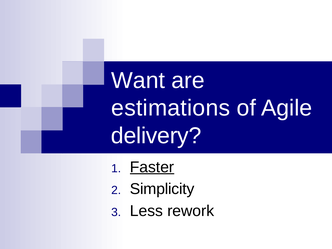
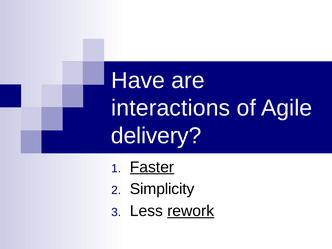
Want: Want -> Have
estimations: estimations -> interactions
rework underline: none -> present
